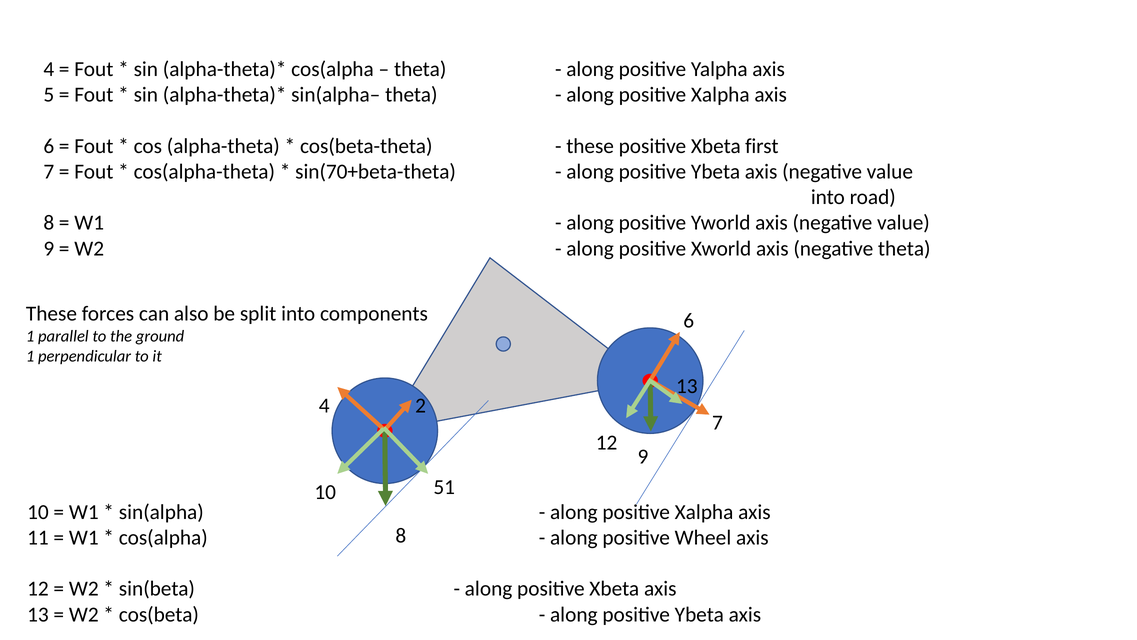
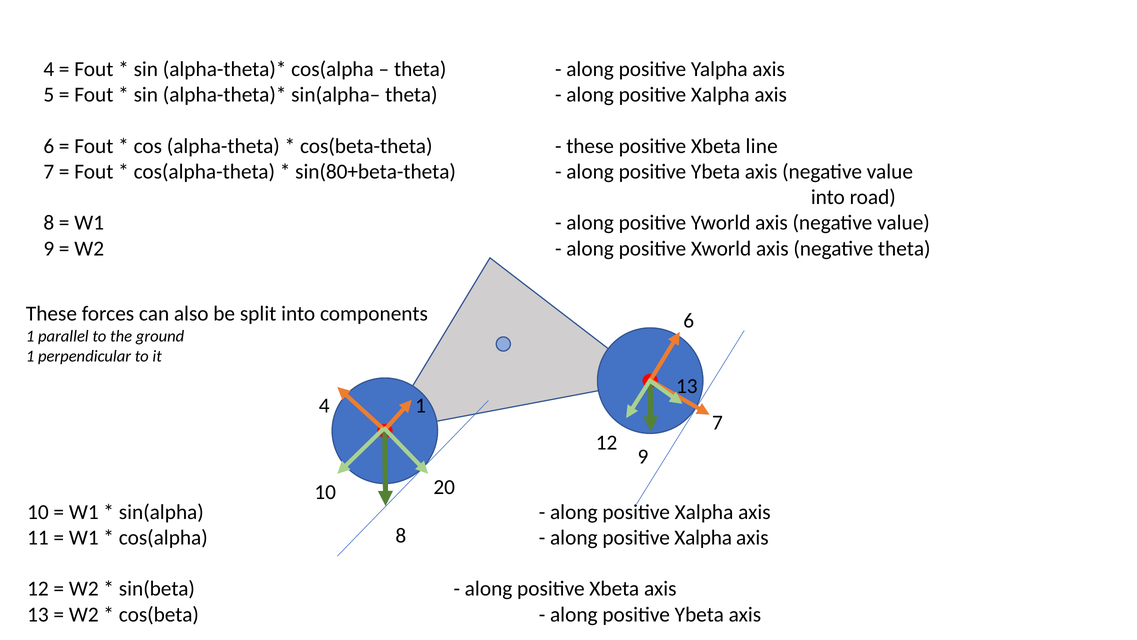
first: first -> line
sin(70+beta-theta: sin(70+beta-theta -> sin(80+beta-theta
4 2: 2 -> 1
51: 51 -> 20
Wheel at (703, 537): Wheel -> Xalpha
